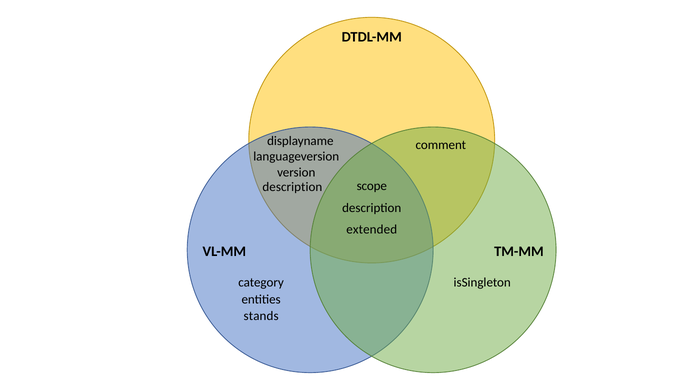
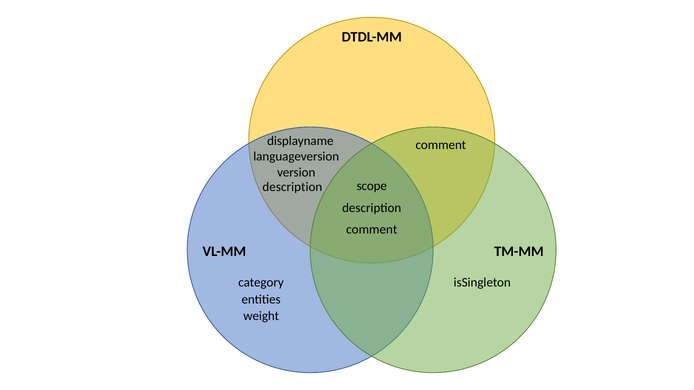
extended at (372, 230): extended -> comment
stands: stands -> weight
